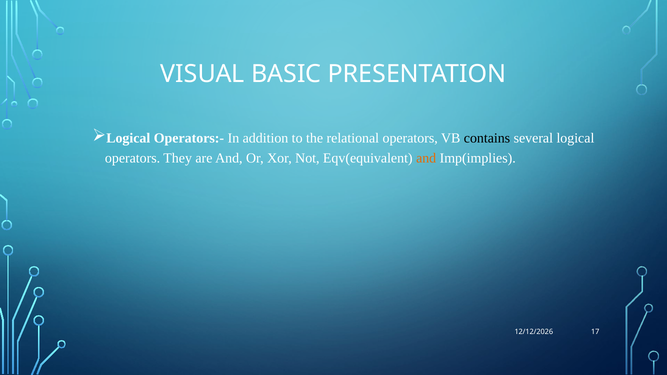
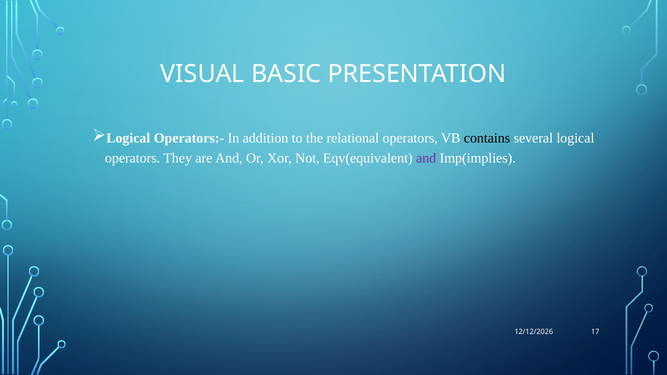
and at (426, 158) colour: orange -> purple
